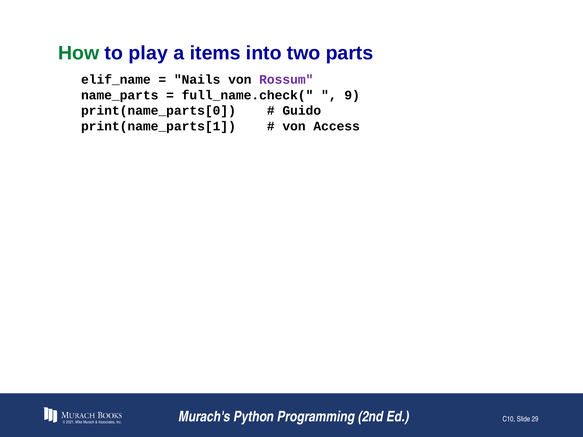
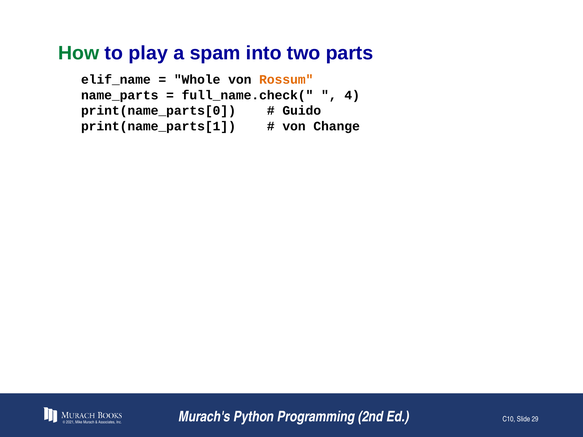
items: items -> spam
Nails: Nails -> Whole
Rossum colour: purple -> orange
9: 9 -> 4
Access: Access -> Change
